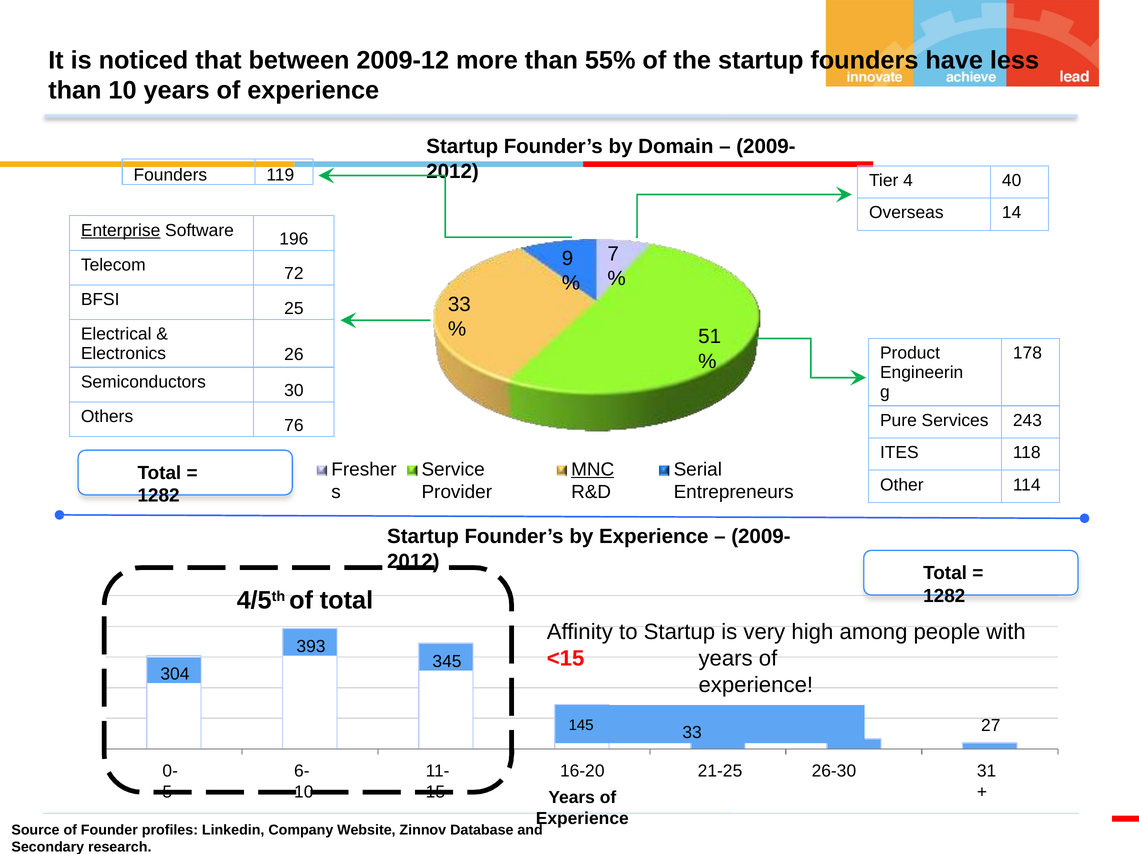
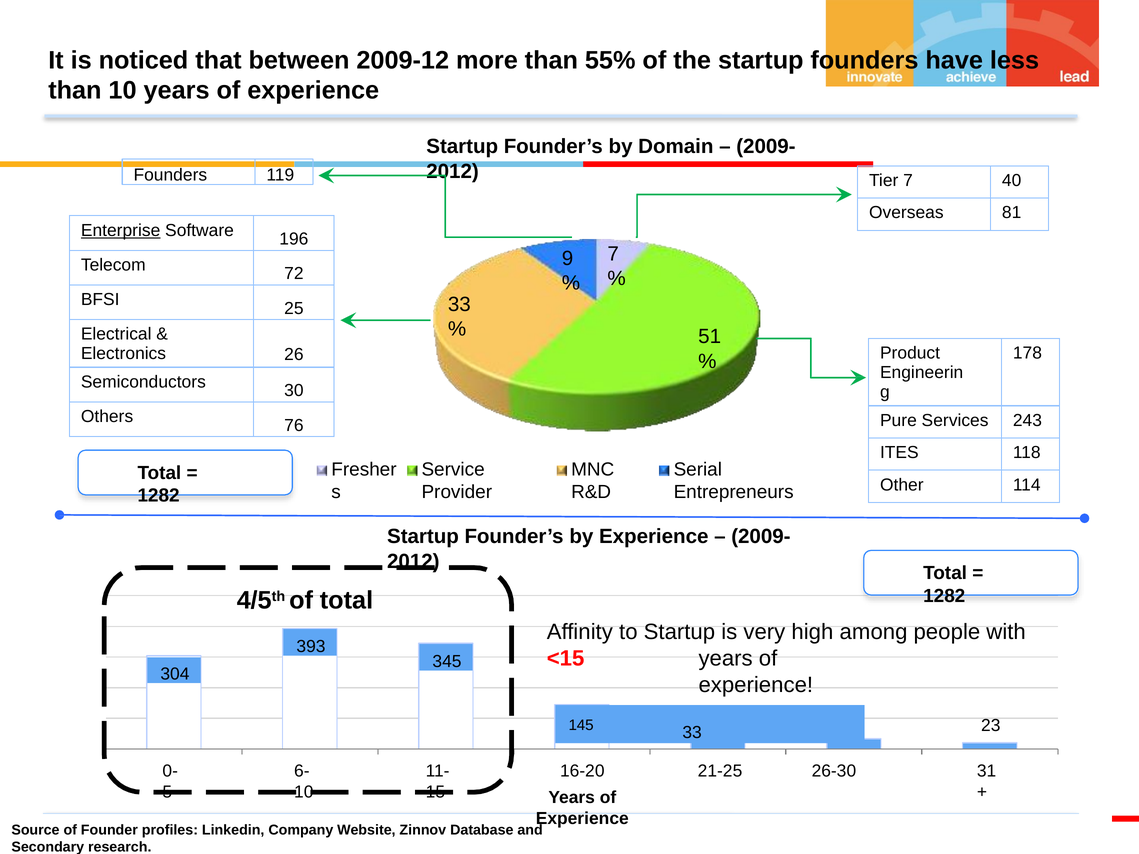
Tier 4: 4 -> 7
14: 14 -> 81
MNC underline: present -> none
27: 27 -> 23
